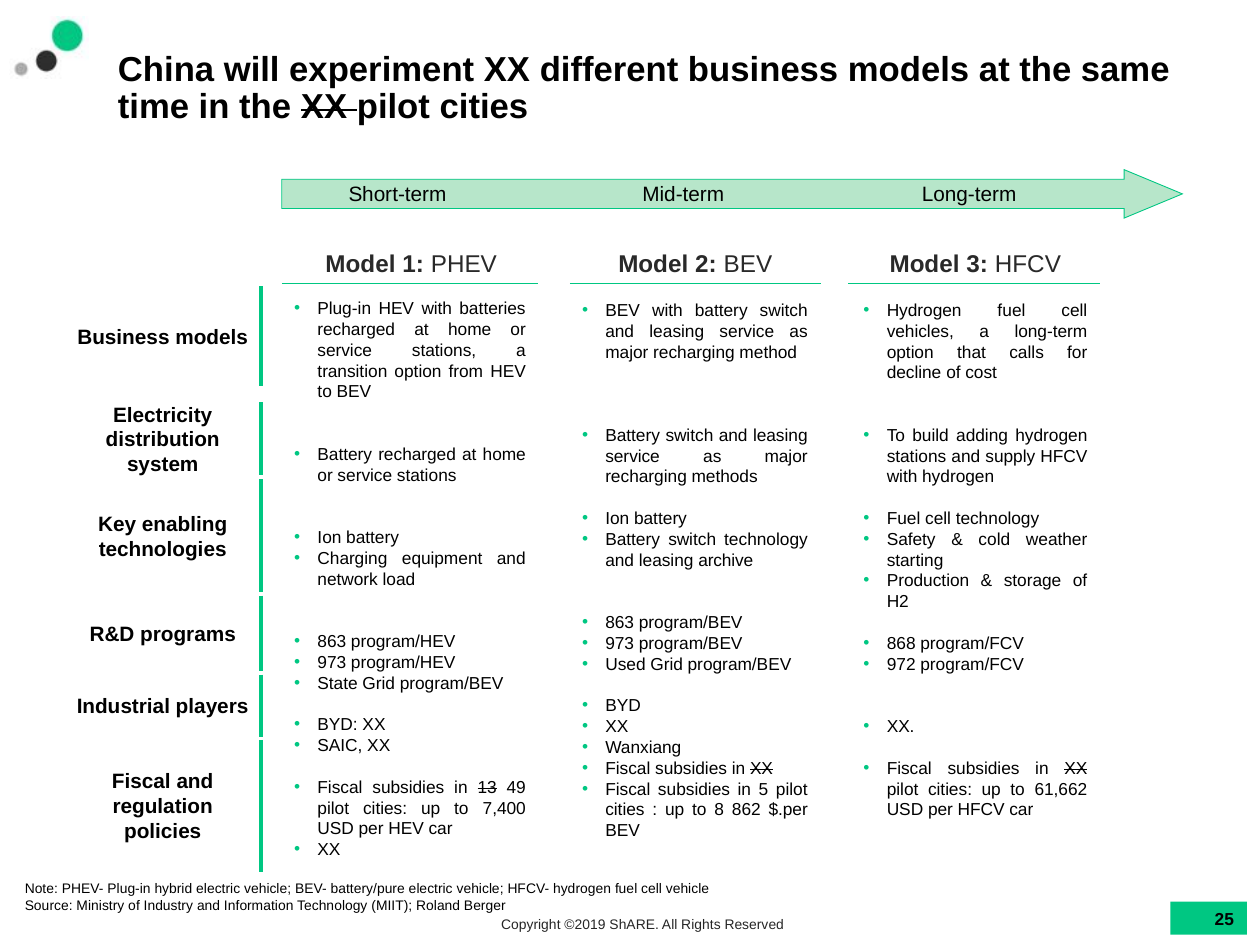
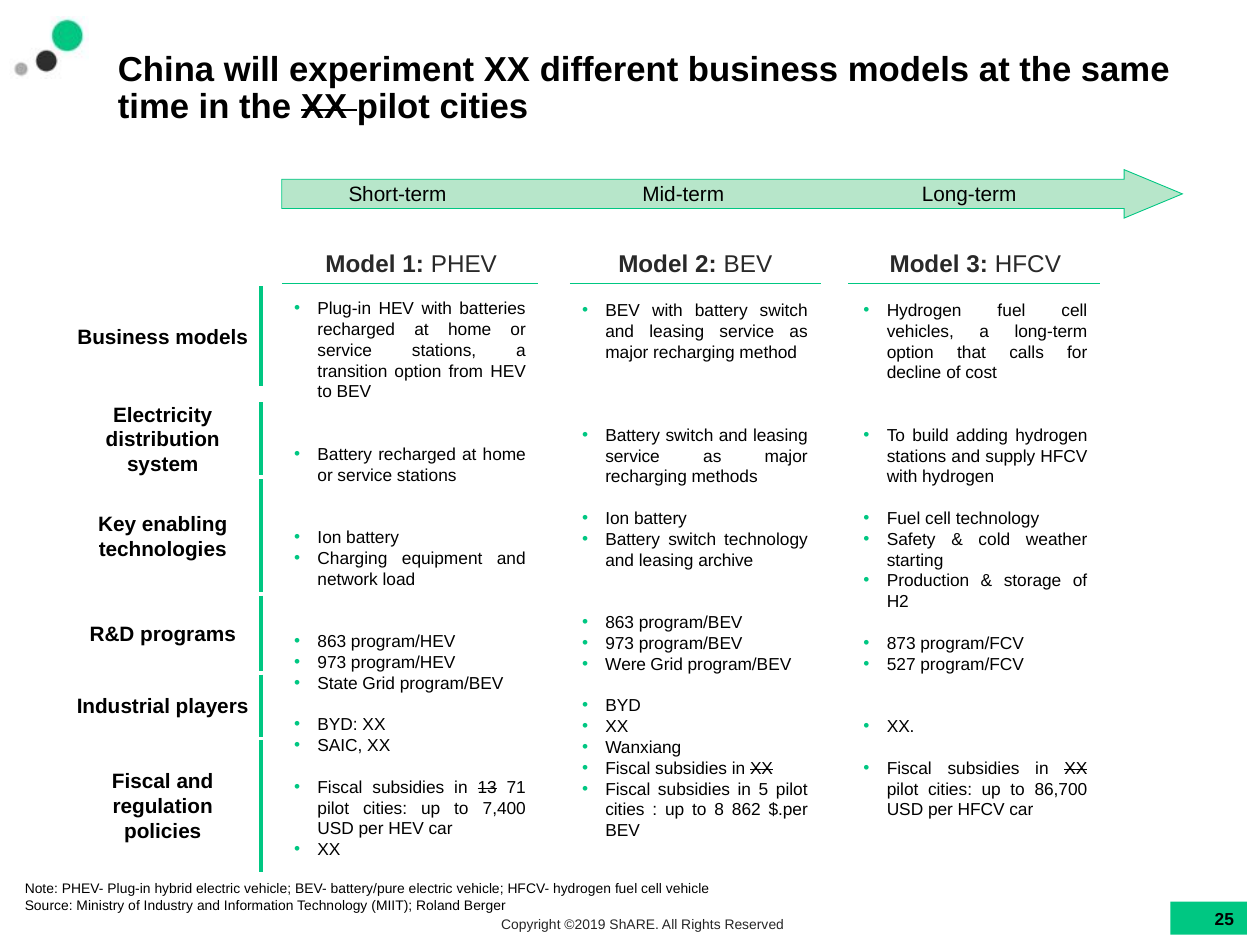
868: 868 -> 873
Used: Used -> Were
972: 972 -> 527
49: 49 -> 71
61,662: 61,662 -> 86,700
